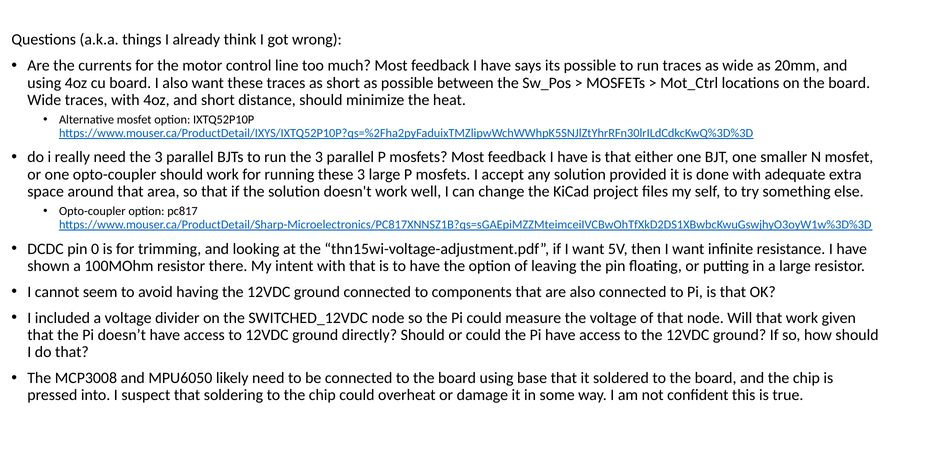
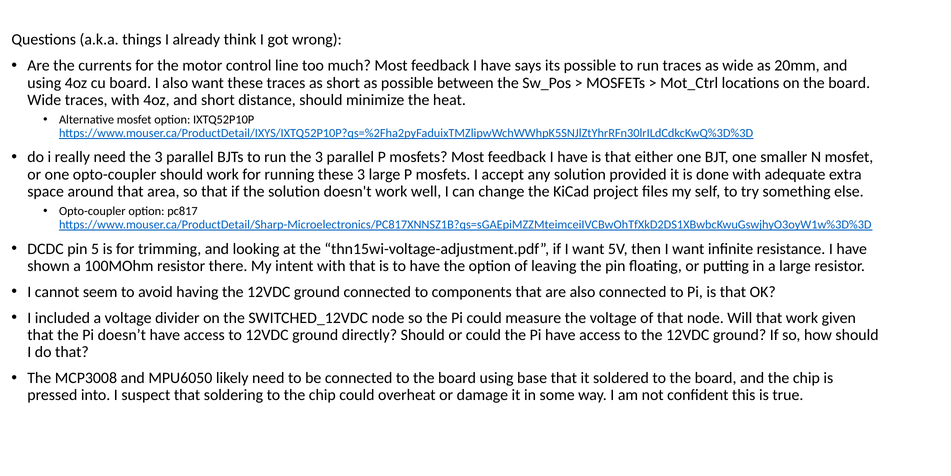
0: 0 -> 5
